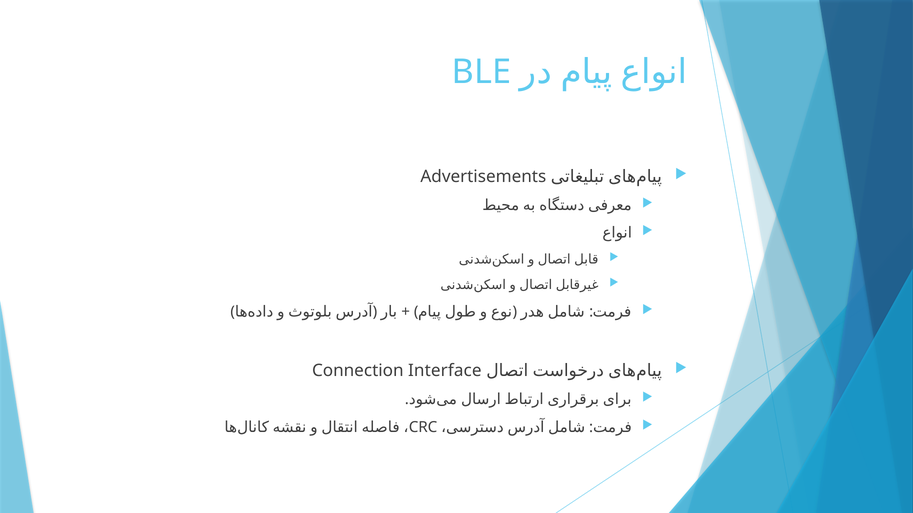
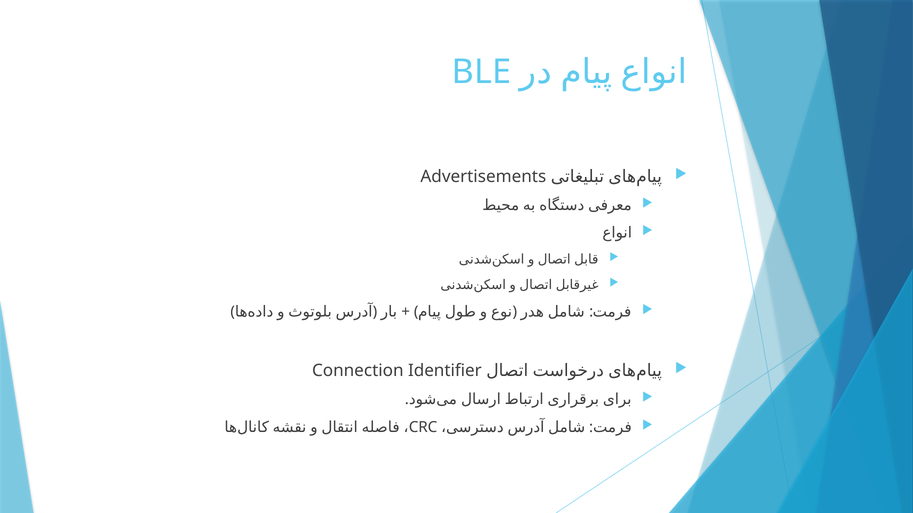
Interface: Interface -> Identifier
